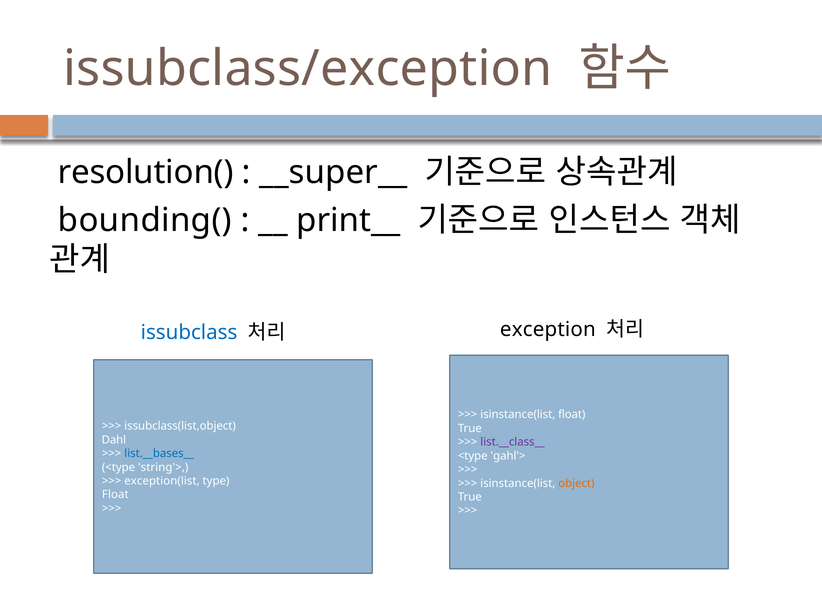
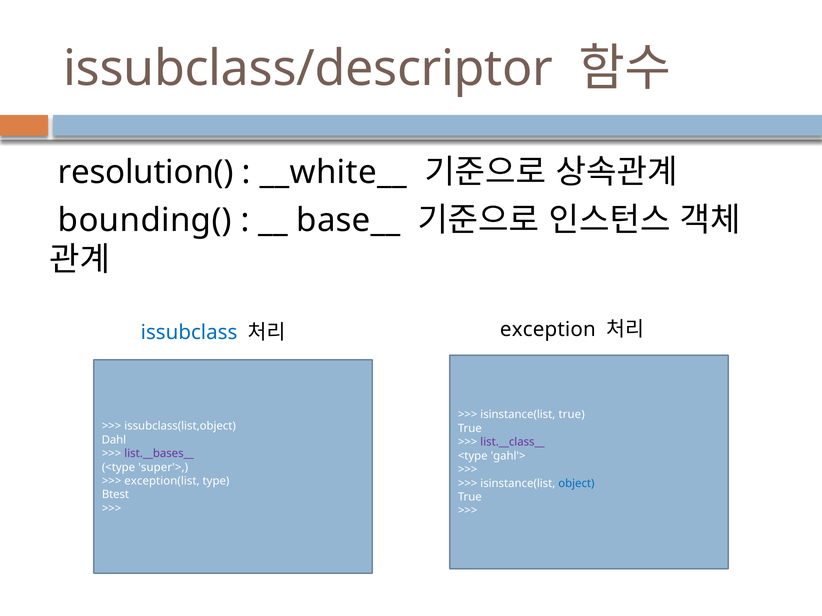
issubclass/exception: issubclass/exception -> issubclass/descriptor
__super__: __super__ -> __white__
print__: print__ -> base__
isinstance(list float: float -> true
list.__bases__ colour: blue -> purple
string'>: string'> -> super'>
object colour: orange -> blue
Float at (115, 495): Float -> Btest
